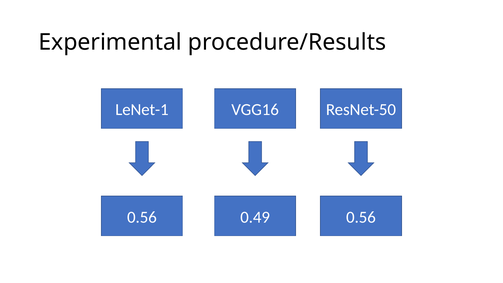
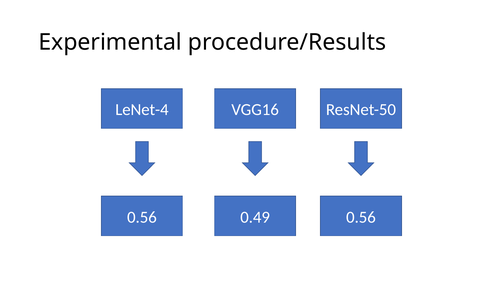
LeNet-1: LeNet-1 -> LeNet-4
